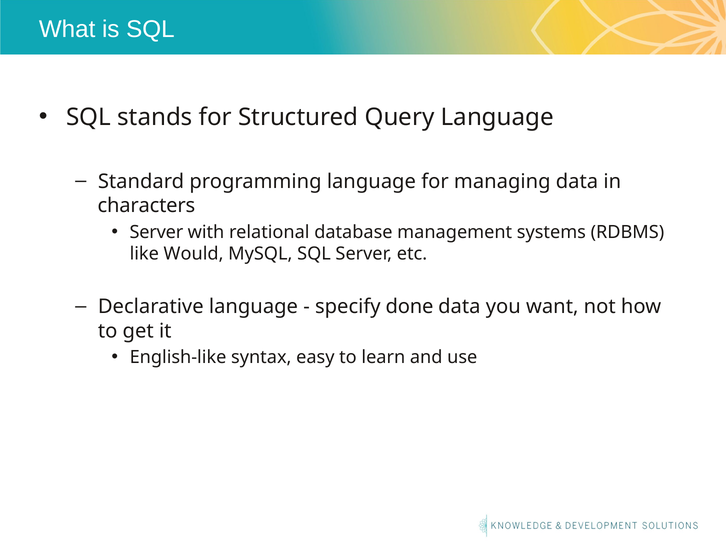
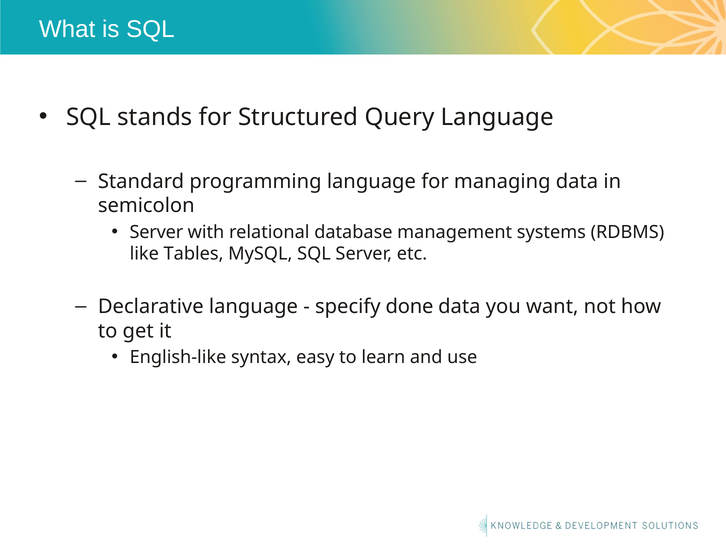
characters: characters -> semicolon
Would: Would -> Tables
